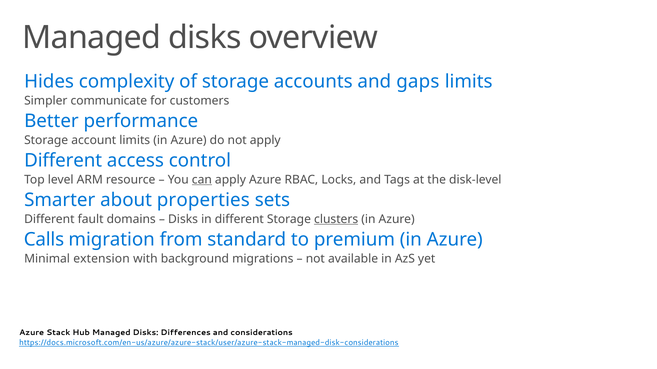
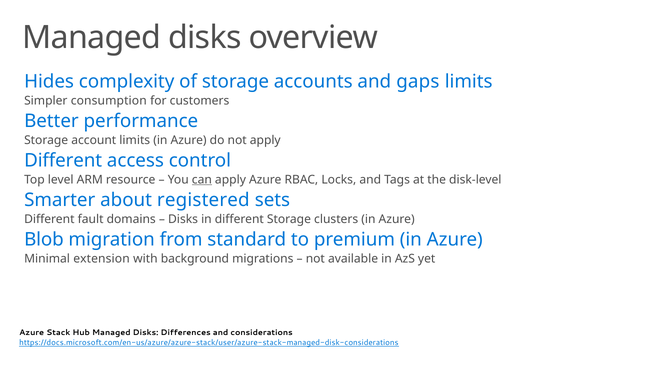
communicate: communicate -> consumption
properties: properties -> registered
clusters underline: present -> none
Calls: Calls -> Blob
